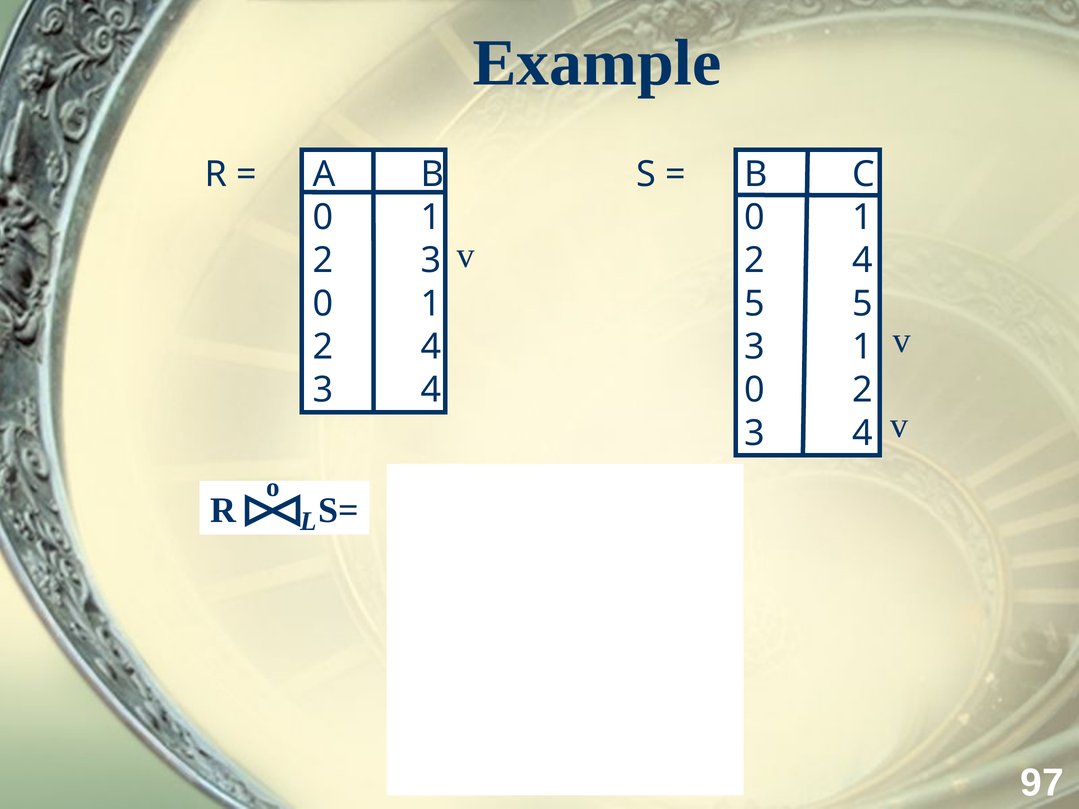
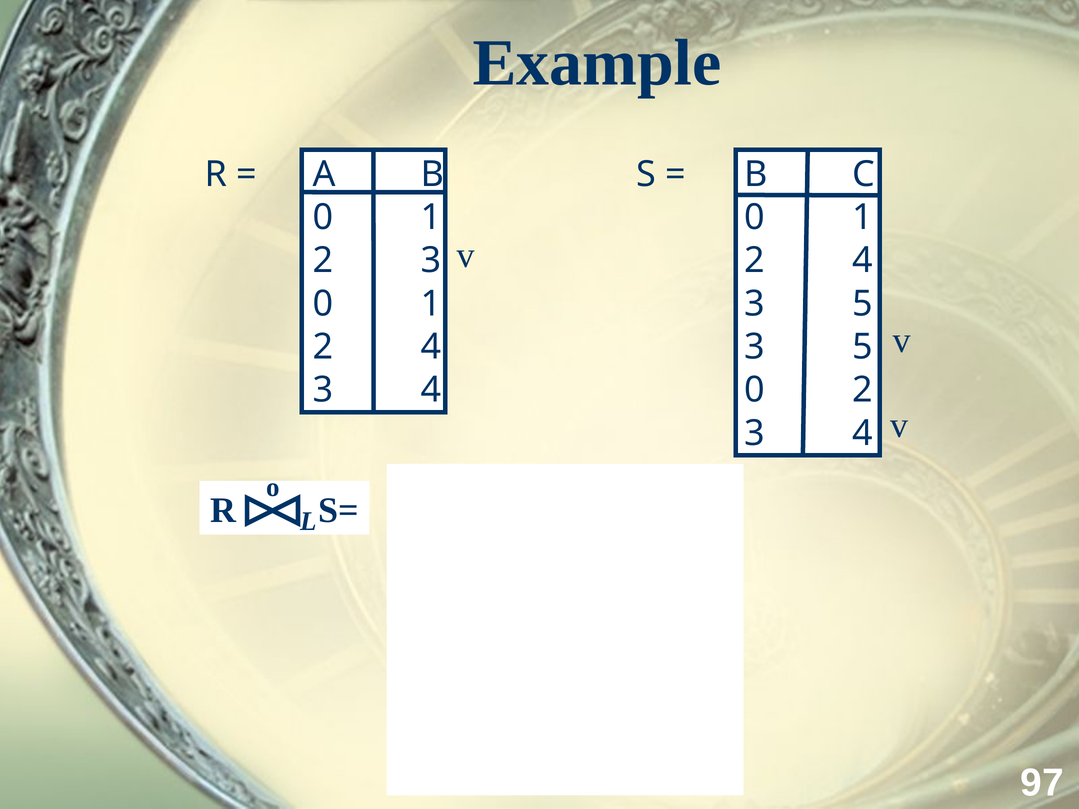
1 5: 5 -> 3
4 3 1: 1 -> 5
